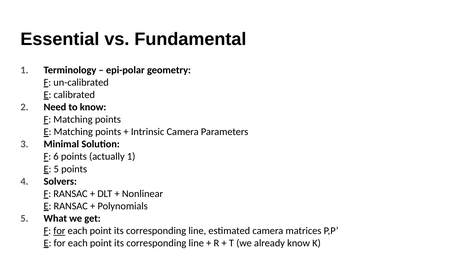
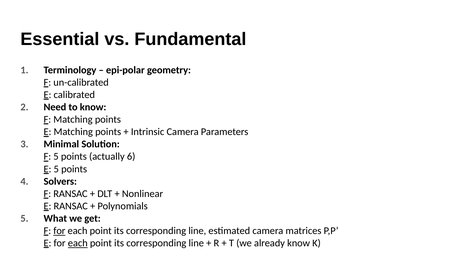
F 6: 6 -> 5
actually 1: 1 -> 6
each at (78, 243) underline: none -> present
